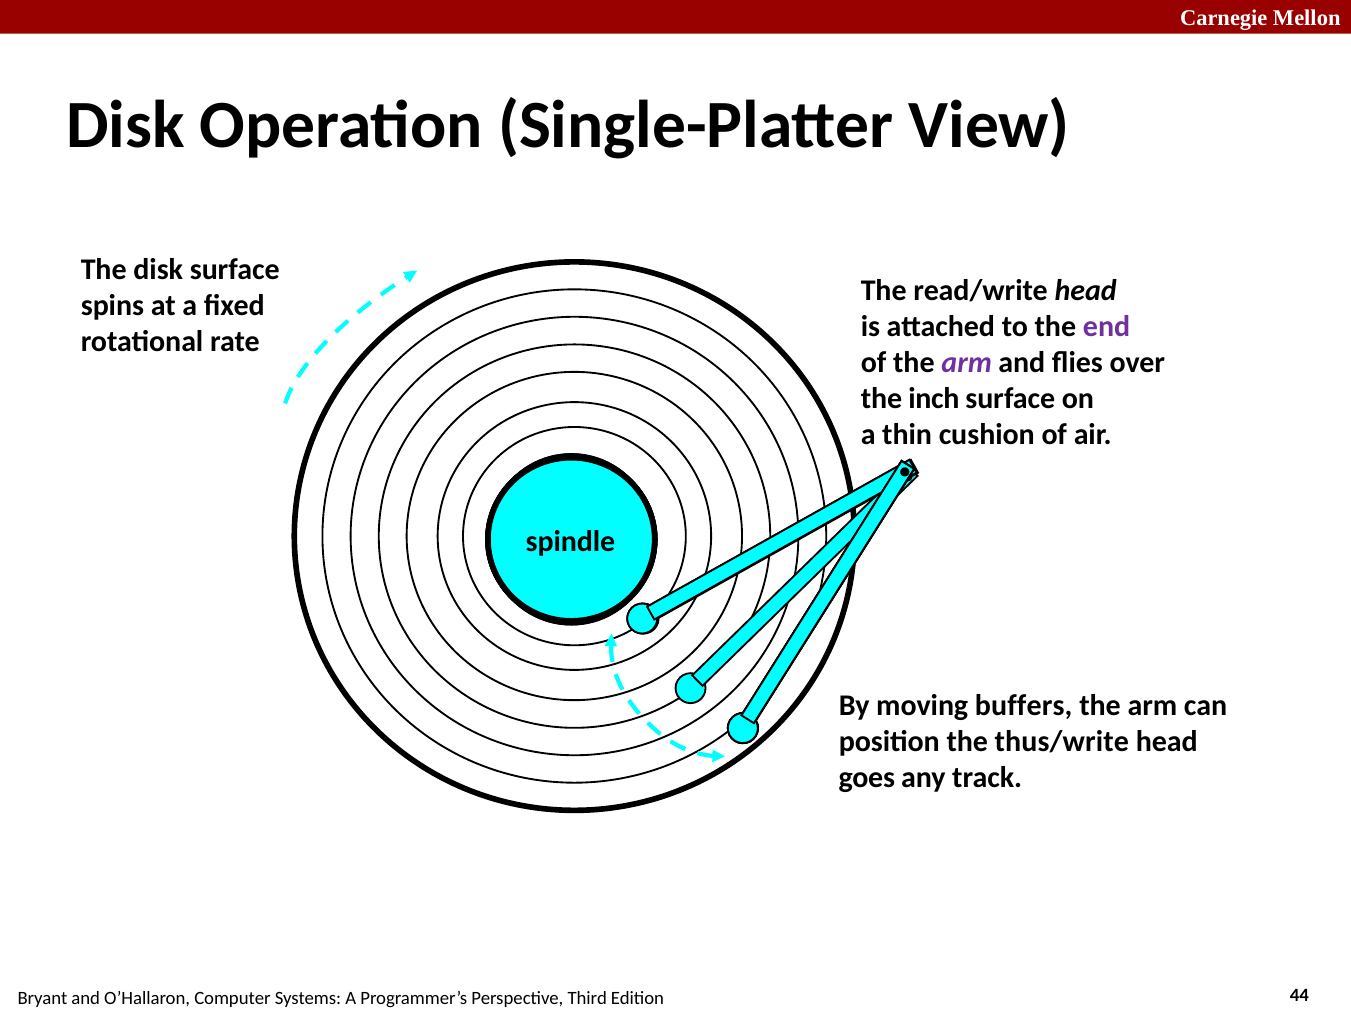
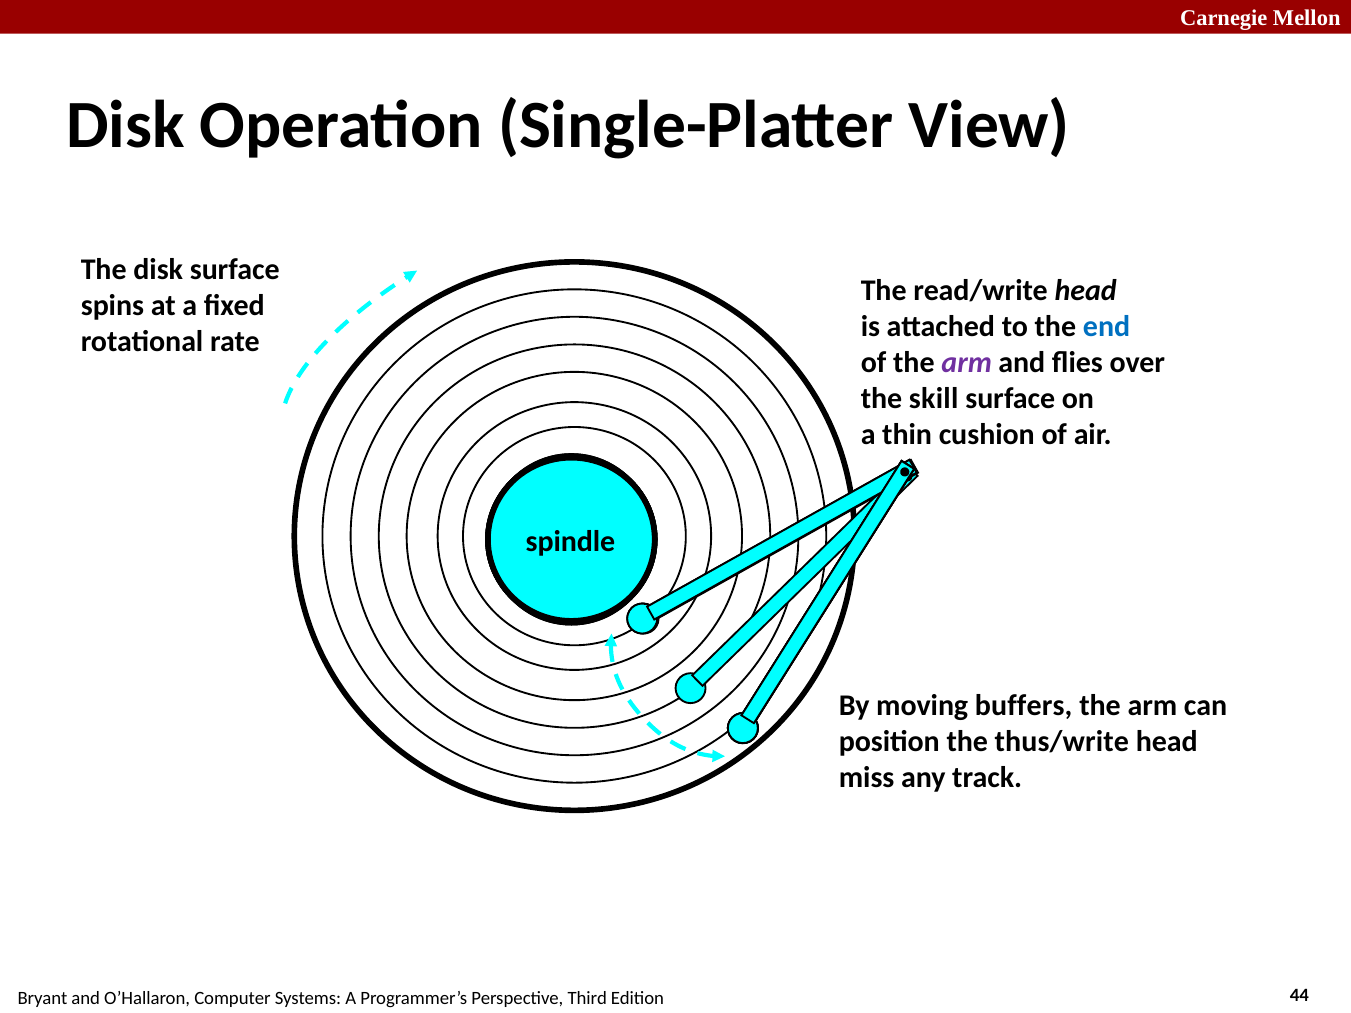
end colour: purple -> blue
inch: inch -> skill
goes: goes -> miss
